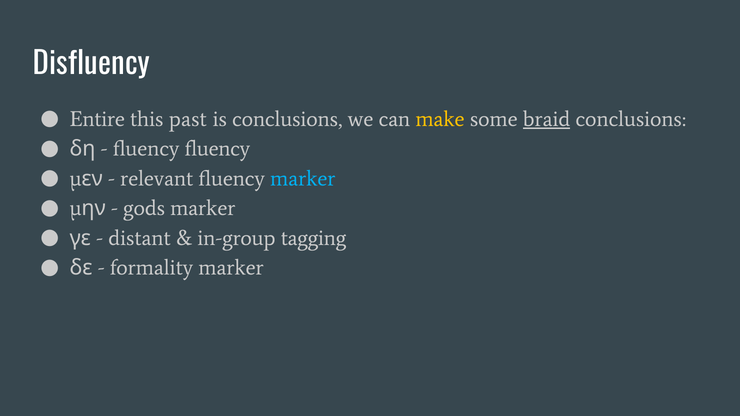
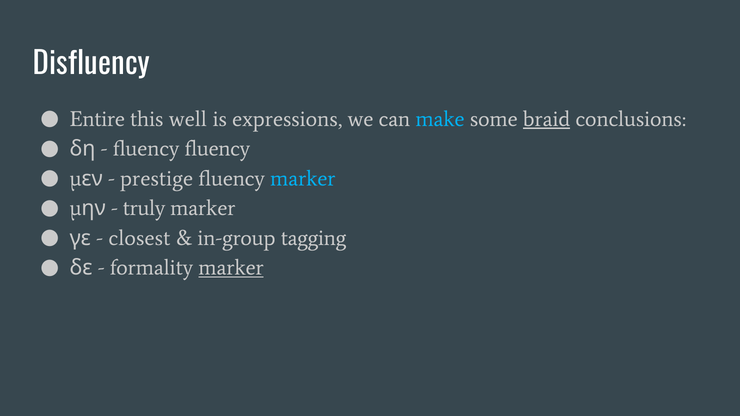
past: past -> well
is conclusions: conclusions -> expressions
make colour: yellow -> light blue
relevant: relevant -> prestige
gods: gods -> truly
distant: distant -> closest
marker at (231, 268) underline: none -> present
